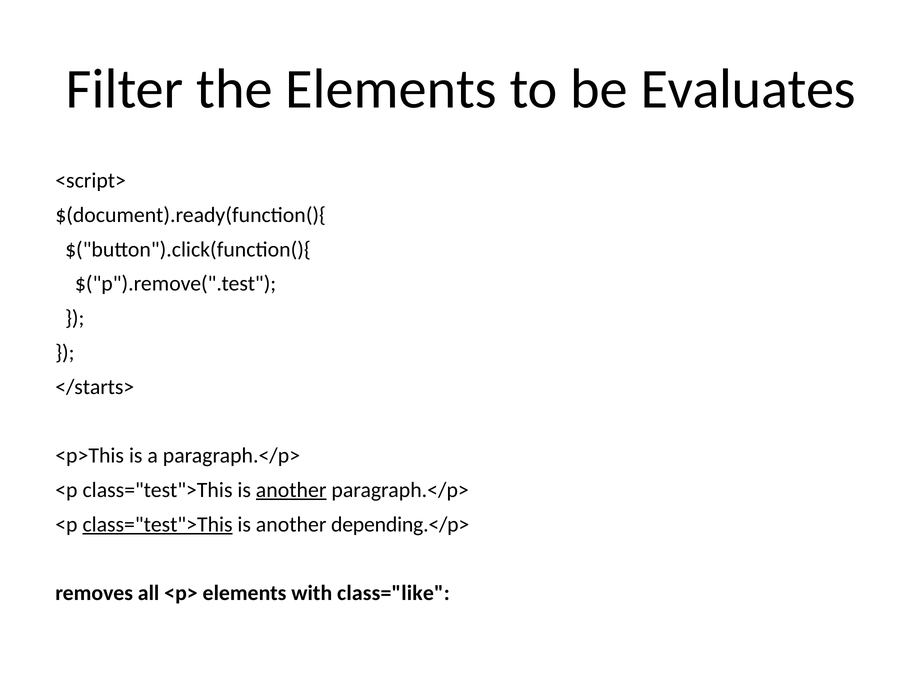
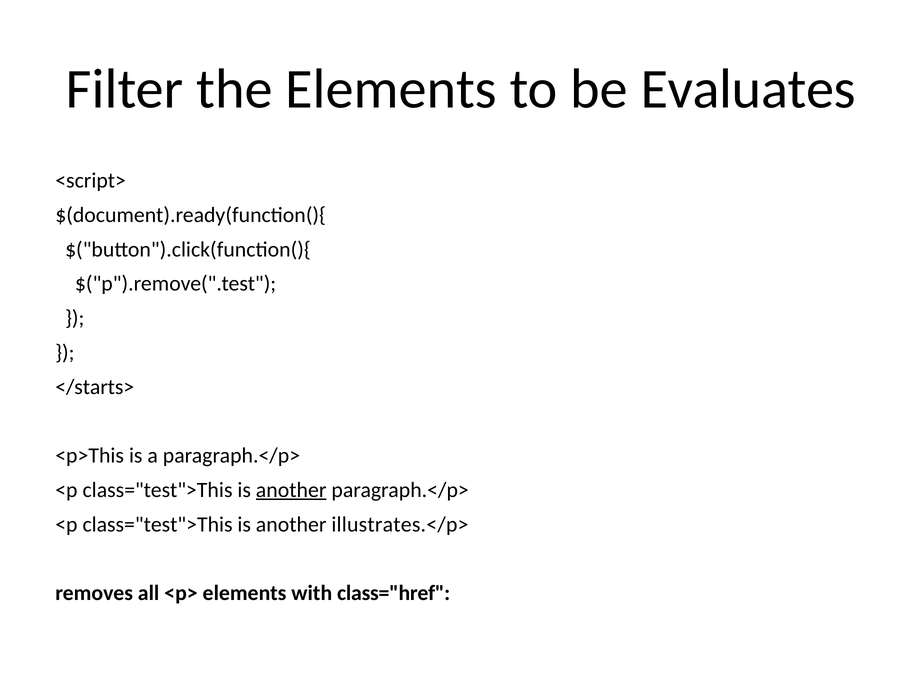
class="test">This at (158, 524) underline: present -> none
depending.</p>: depending.</p> -> illustrates.</p>
class="like: class="like -> class="href
